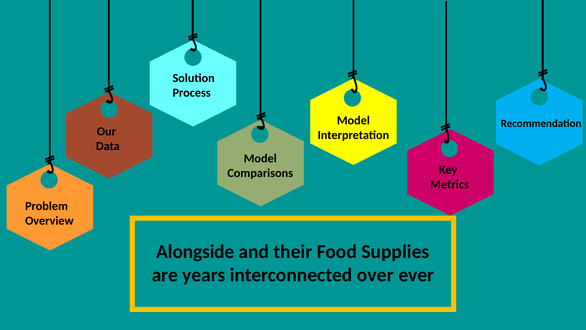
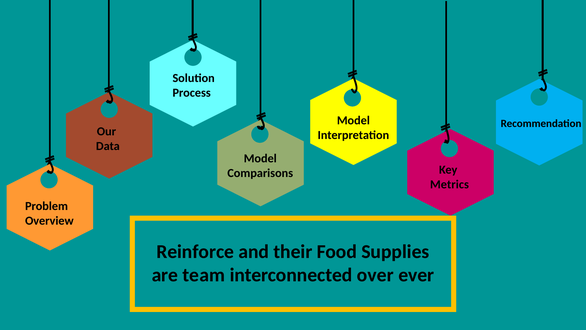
Alongside: Alongside -> Reinforce
years: years -> team
